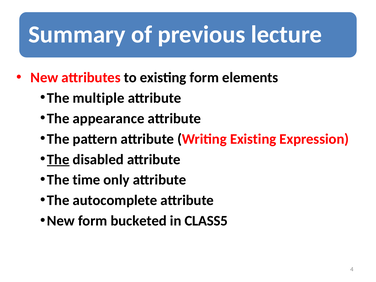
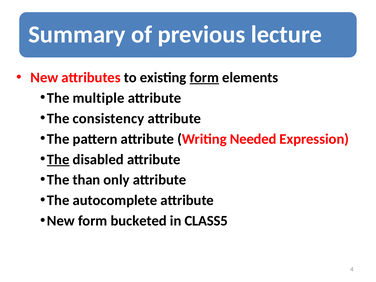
form at (204, 77) underline: none -> present
appearance: appearance -> consistency
Writing Existing: Existing -> Needed
time: time -> than
